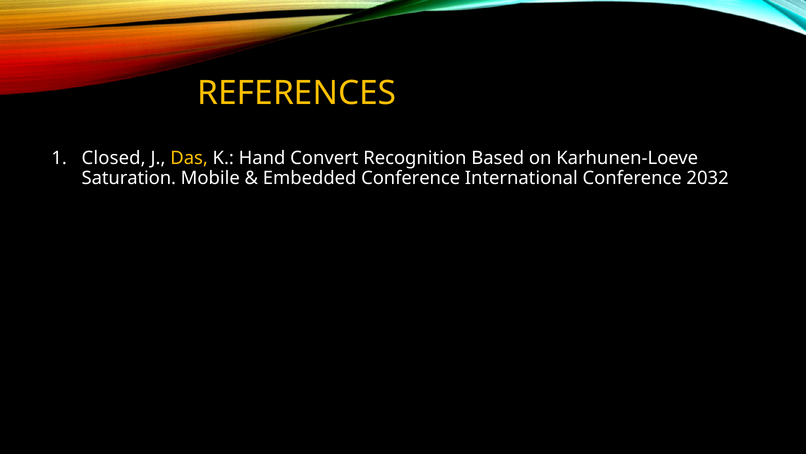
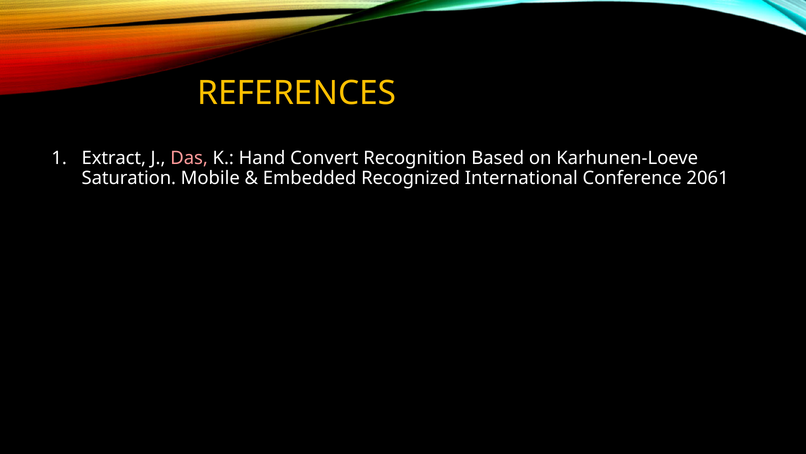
Closed: Closed -> Extract
Das colour: yellow -> pink
Embedded Conference: Conference -> Recognized
2032: 2032 -> 2061
